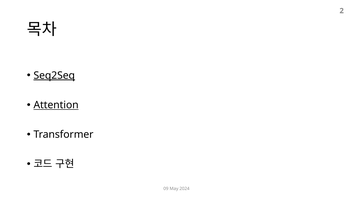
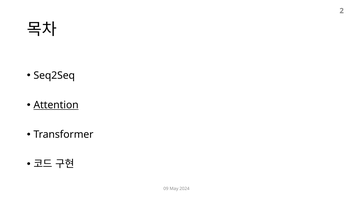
Seq2Seq underline: present -> none
